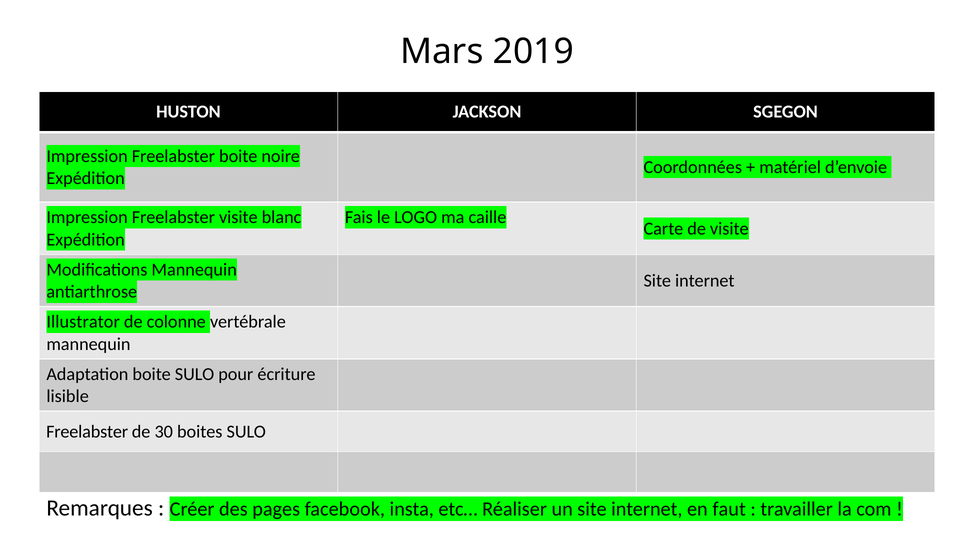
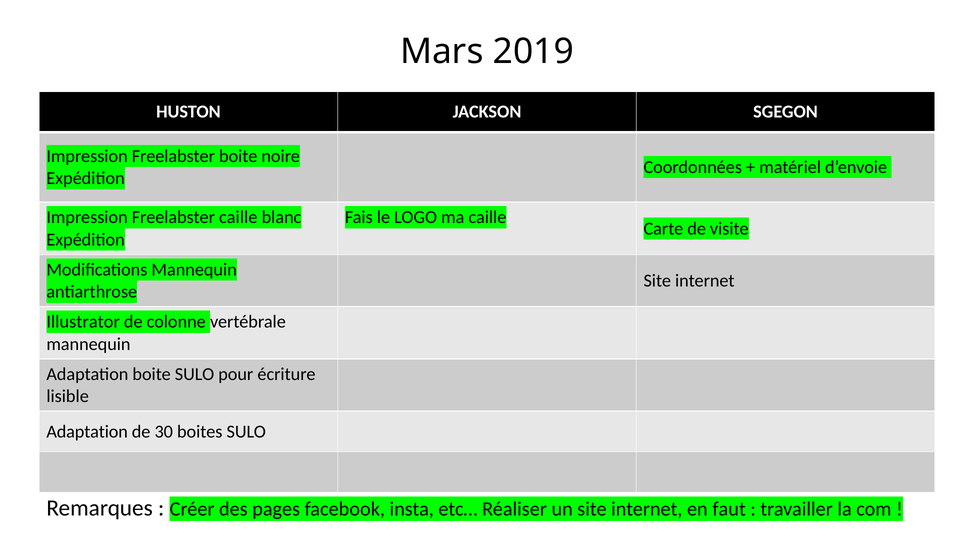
Freelabster visite: visite -> caille
Freelabster at (87, 432): Freelabster -> Adaptation
